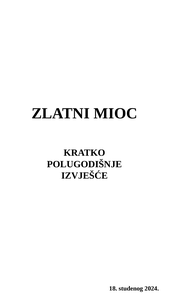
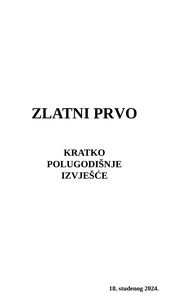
MIOC: MIOC -> PRVO
